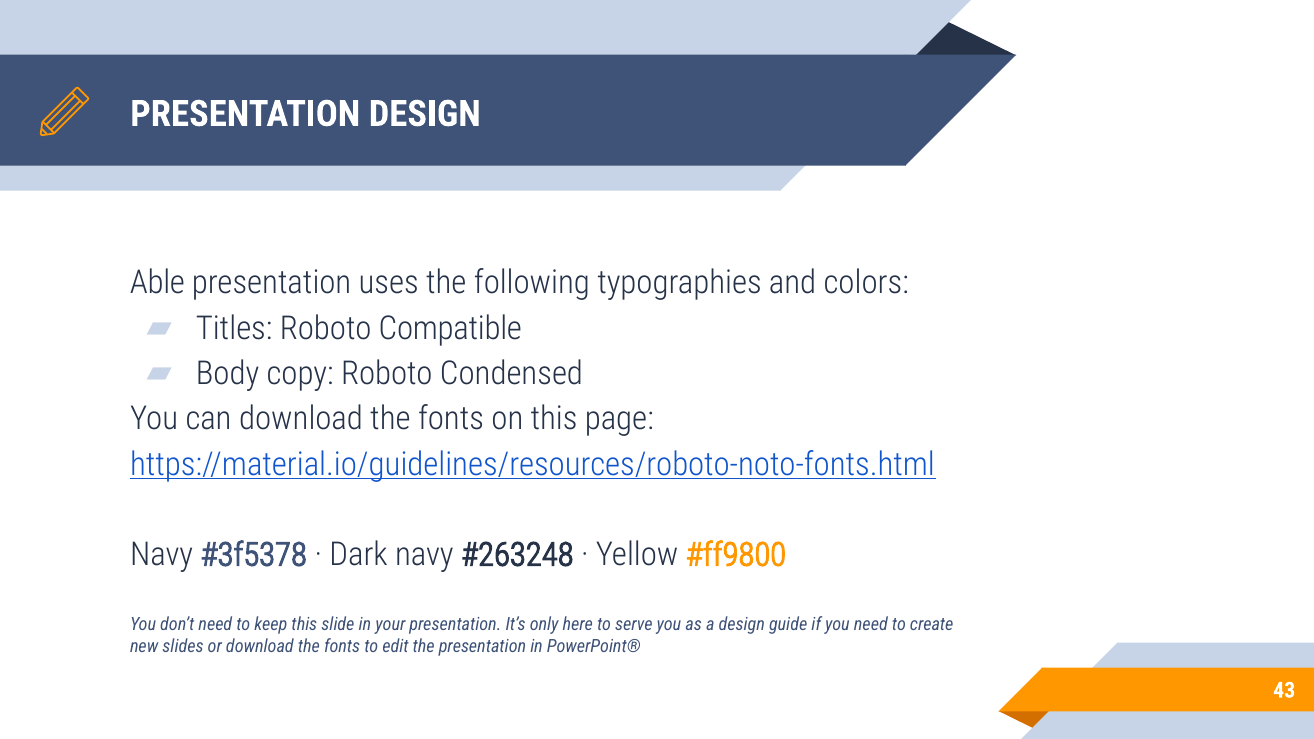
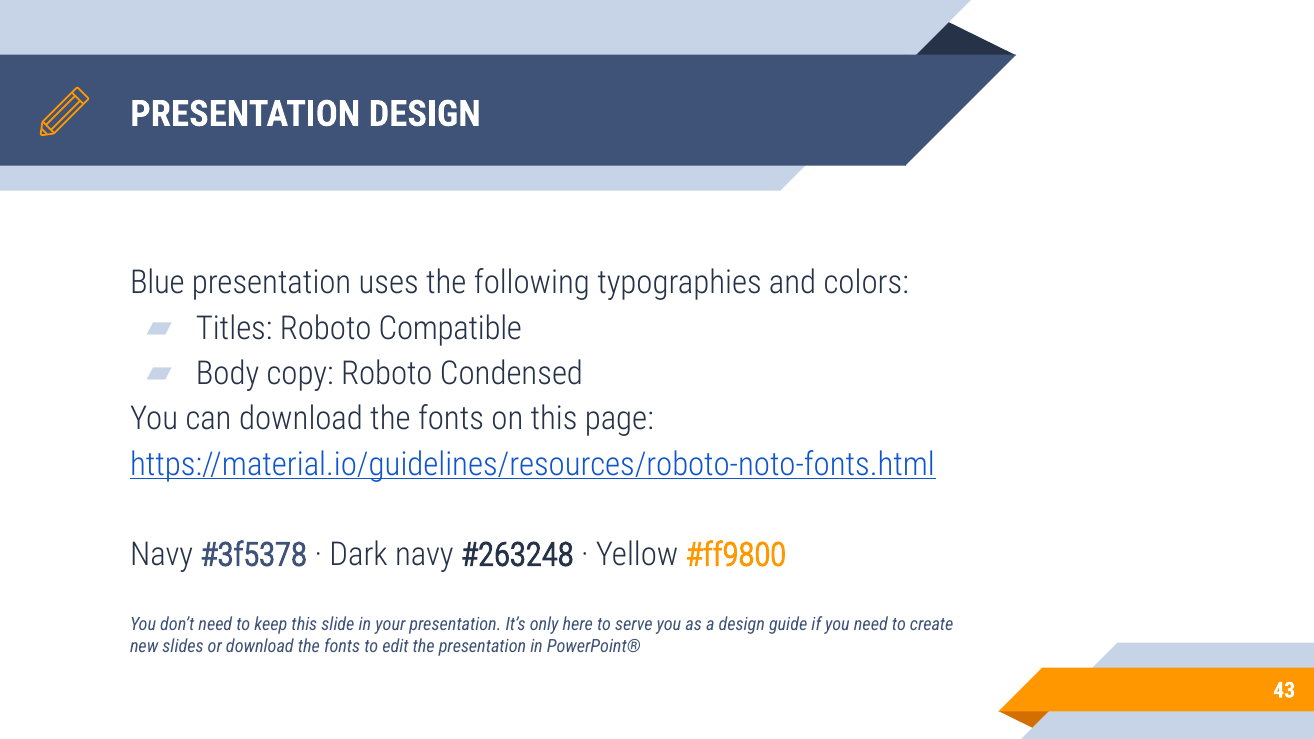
Able: Able -> Blue
